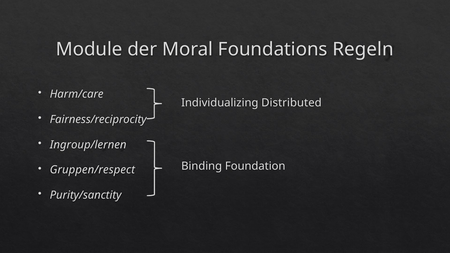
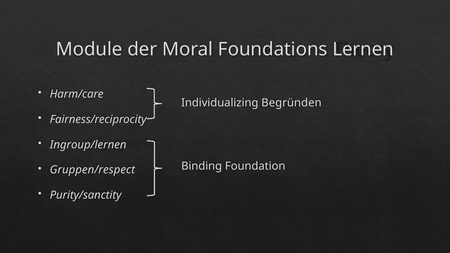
Regeln: Regeln -> Lernen
Distributed: Distributed -> Begründen
